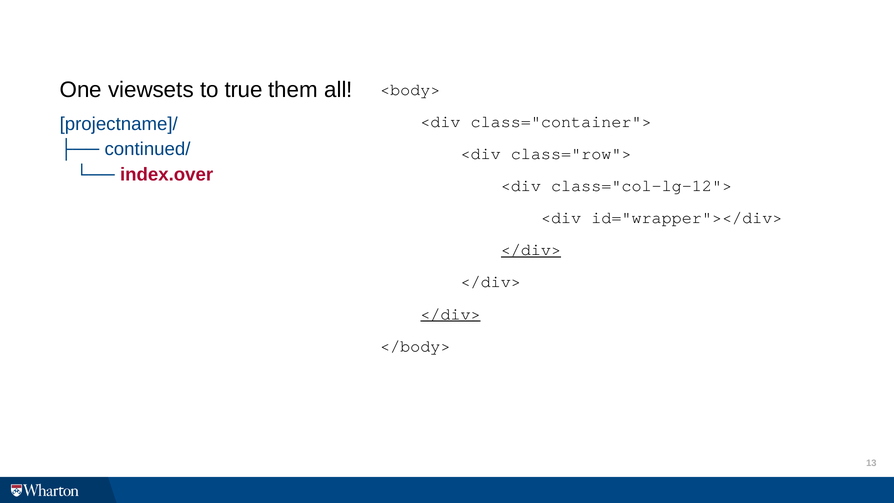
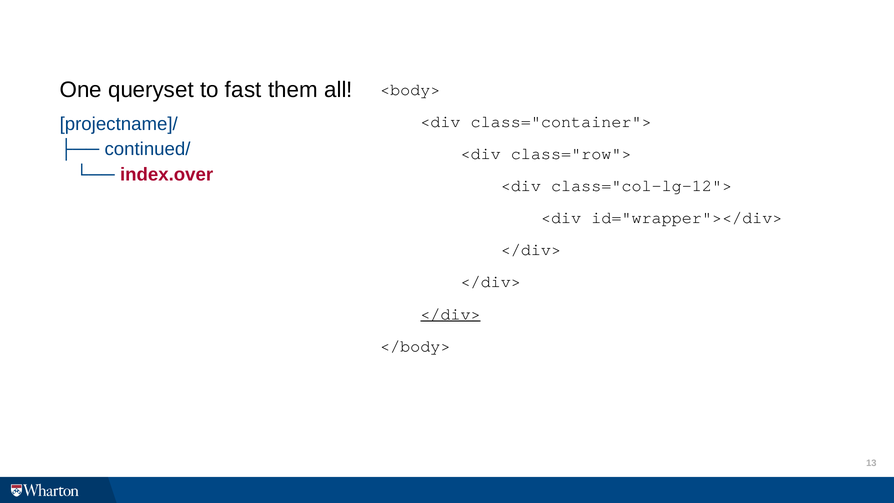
viewsets: viewsets -> queryset
true: true -> fast
</div> at (531, 250) underline: present -> none
